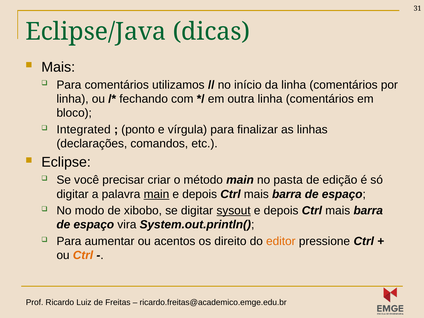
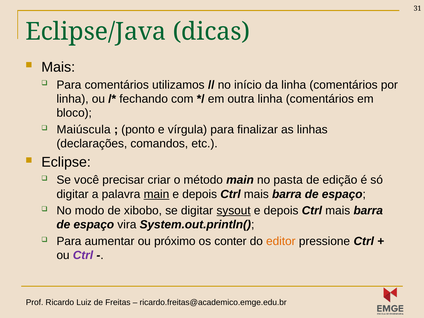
Integrated: Integrated -> Maiúscula
acentos: acentos -> próximo
direito: direito -> conter
Ctrl at (83, 255) colour: orange -> purple
